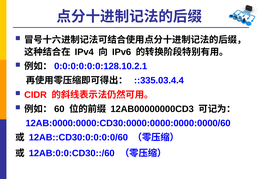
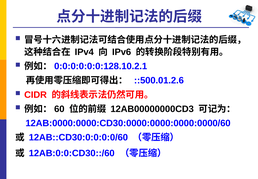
::335.03.4.4: ::335.03.4.4 -> ::500.01.2.6
